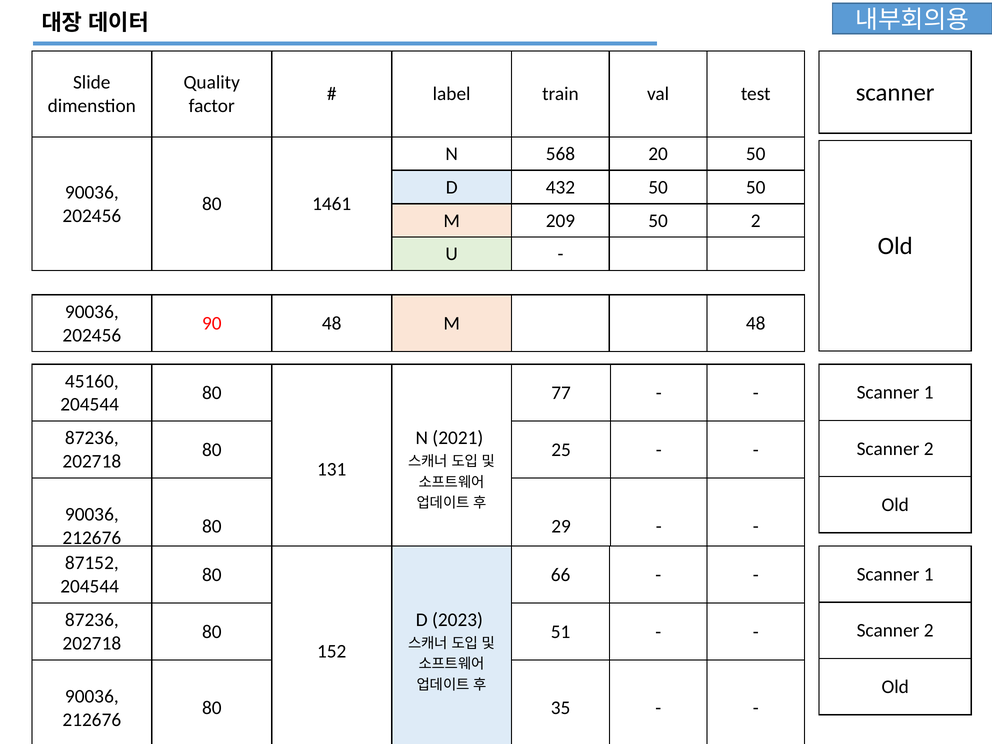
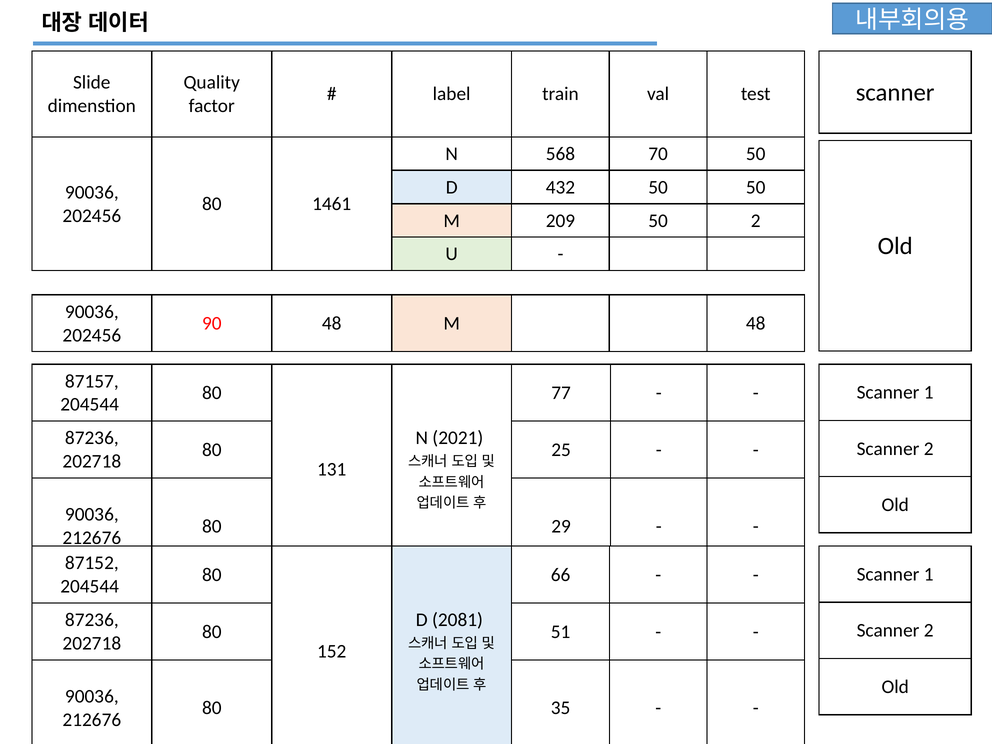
20: 20 -> 70
45160: 45160 -> 87157
2023: 2023 -> 2081
